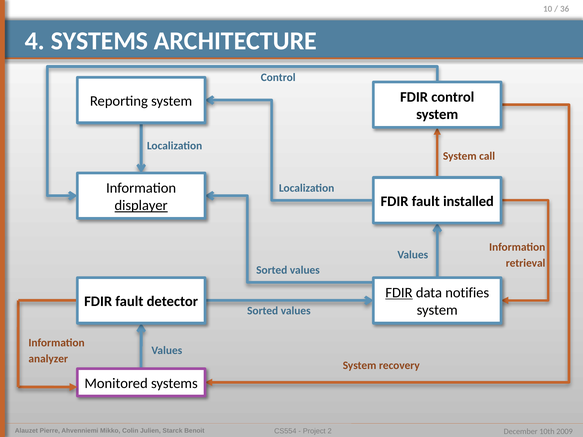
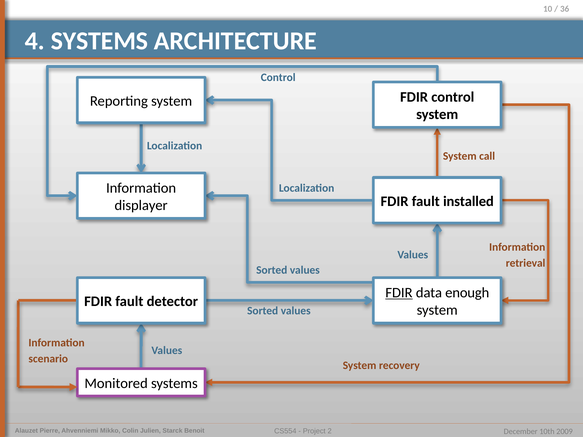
displayer underline: present -> none
notifies: notifies -> enough
analyzer: analyzer -> scenario
